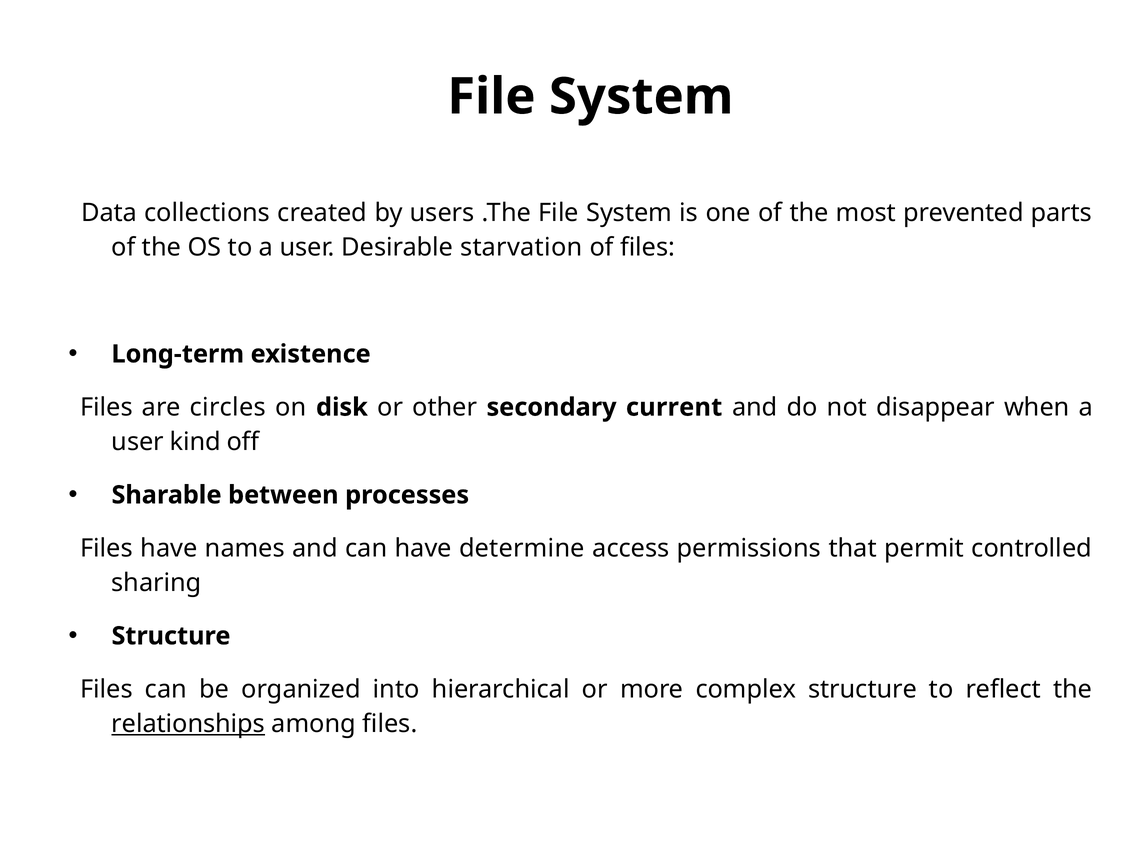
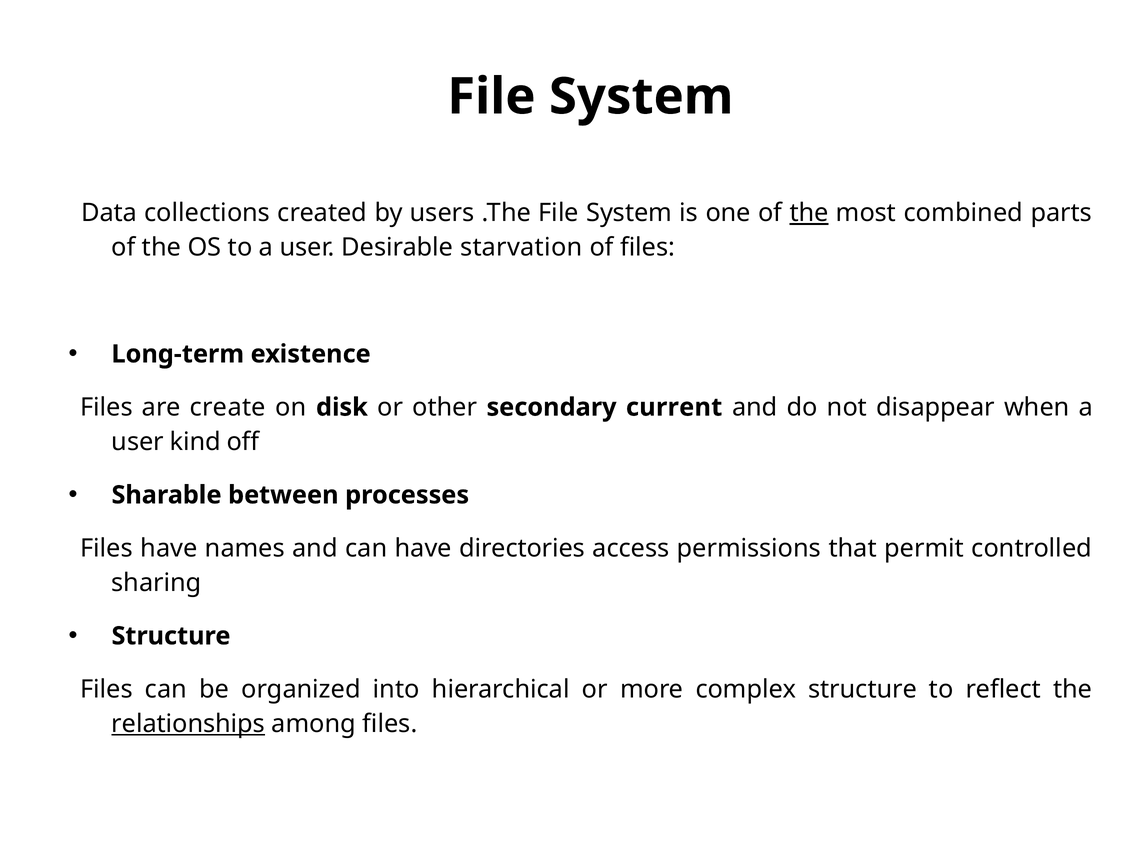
the at (809, 213) underline: none -> present
prevented: prevented -> combined
circles: circles -> create
determine: determine -> directories
